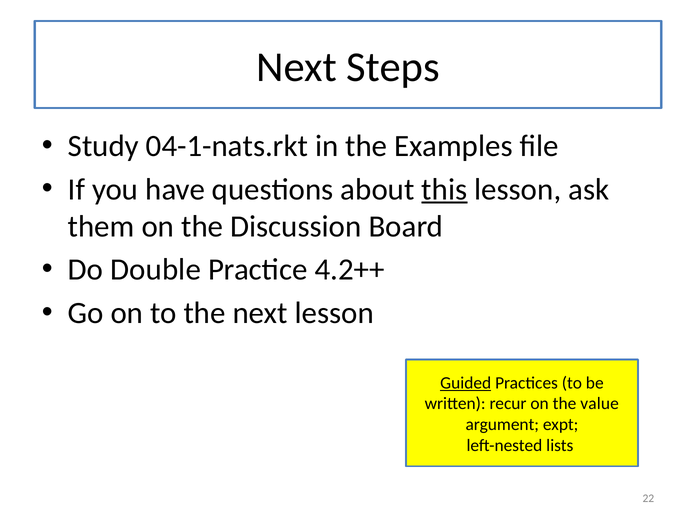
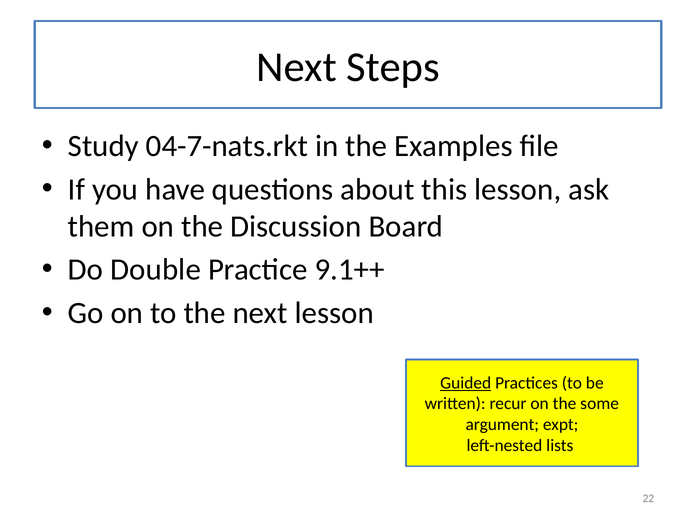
04-1-nats.rkt: 04-1-nats.rkt -> 04-7-nats.rkt
this underline: present -> none
4.2++: 4.2++ -> 9.1++
value: value -> some
